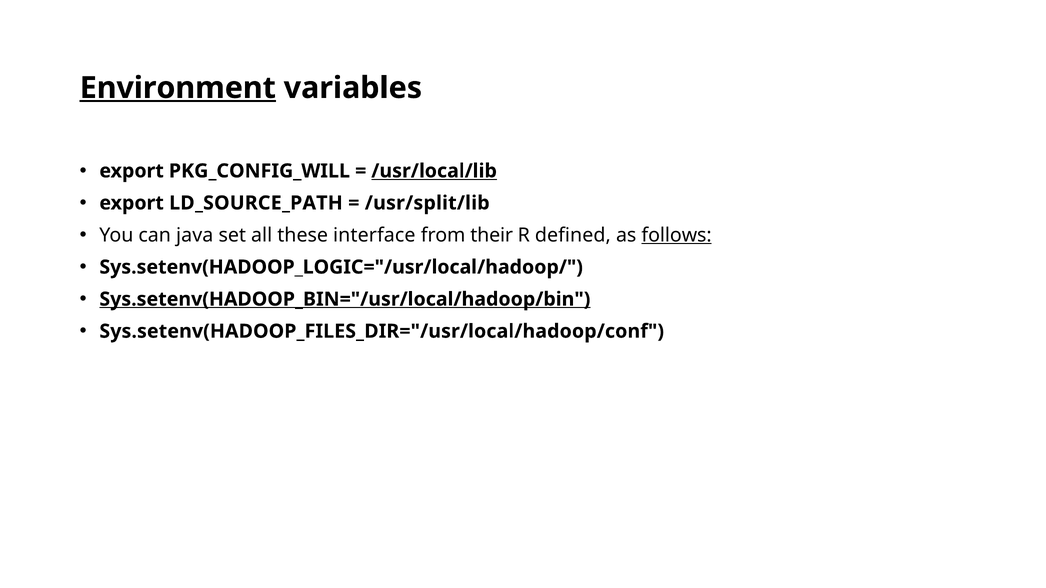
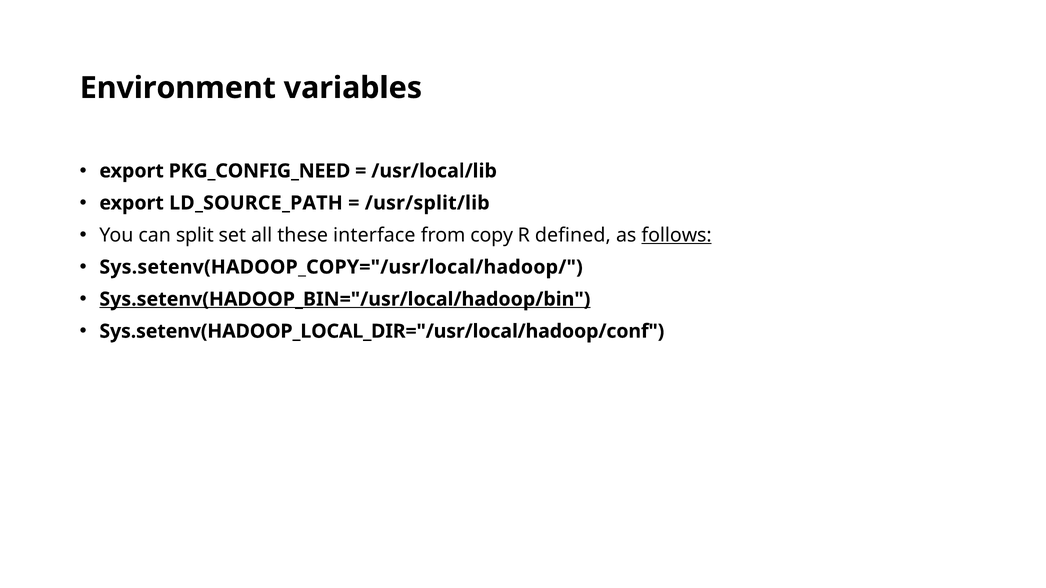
Environment underline: present -> none
PKG_CONFIG_WILL: PKG_CONFIG_WILL -> PKG_CONFIG_NEED
/usr/local/lib underline: present -> none
java: java -> split
their: their -> copy
Sys.setenv(HADOOP_LOGIC="/usr/local/hadoop/: Sys.setenv(HADOOP_LOGIC="/usr/local/hadoop/ -> Sys.setenv(HADOOP_COPY="/usr/local/hadoop/
Sys.setenv(HADOOP_FILES_DIR="/usr/local/hadoop/conf: Sys.setenv(HADOOP_FILES_DIR="/usr/local/hadoop/conf -> Sys.setenv(HADOOP_LOCAL_DIR="/usr/local/hadoop/conf
